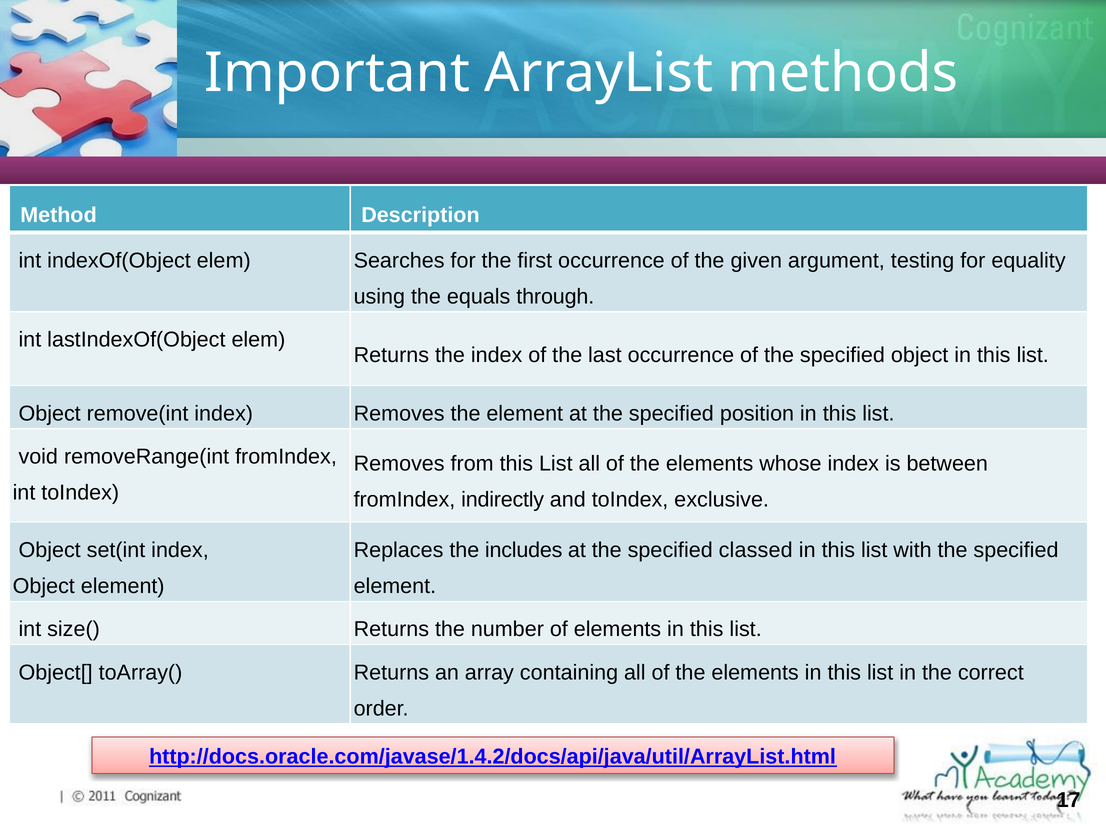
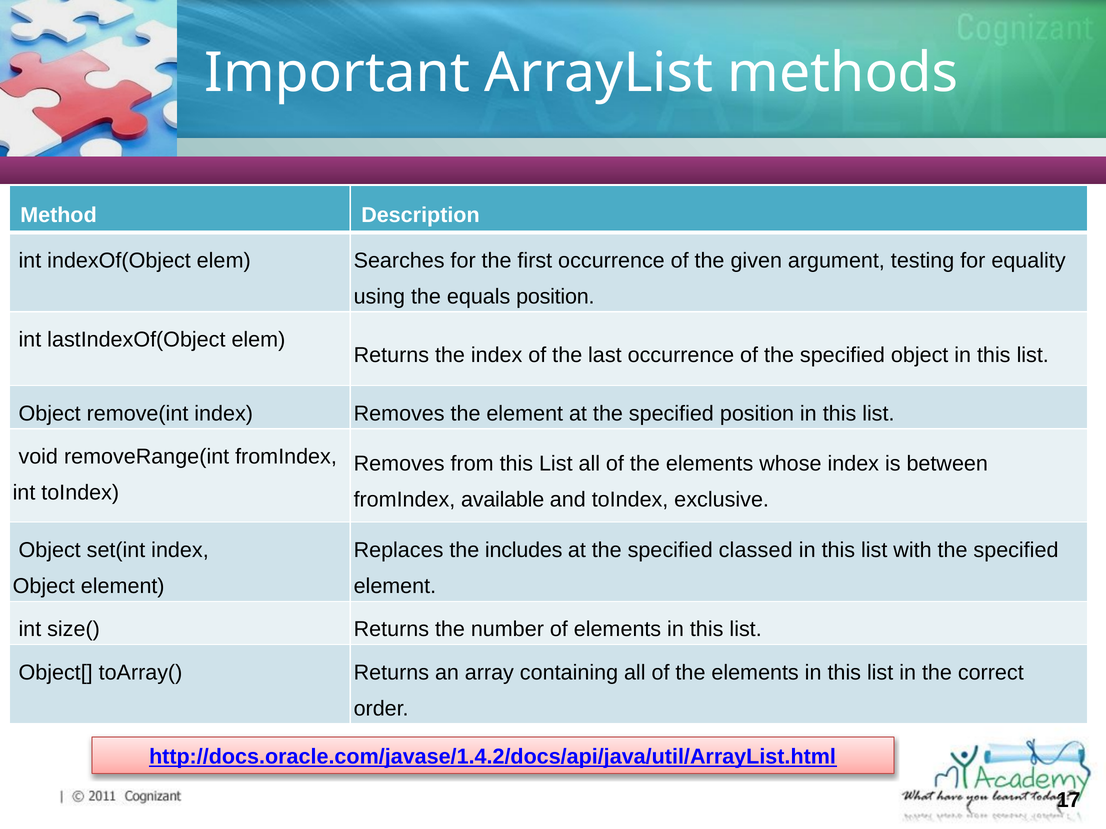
equals through: through -> position
indirectly: indirectly -> available
